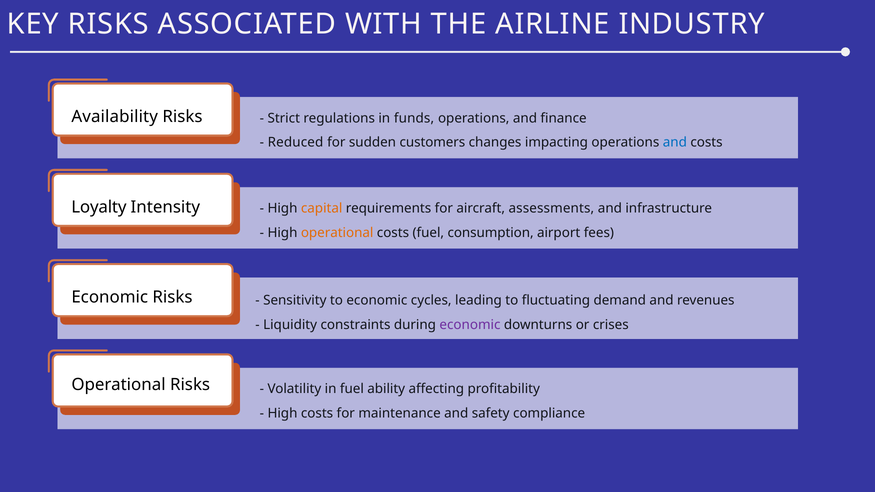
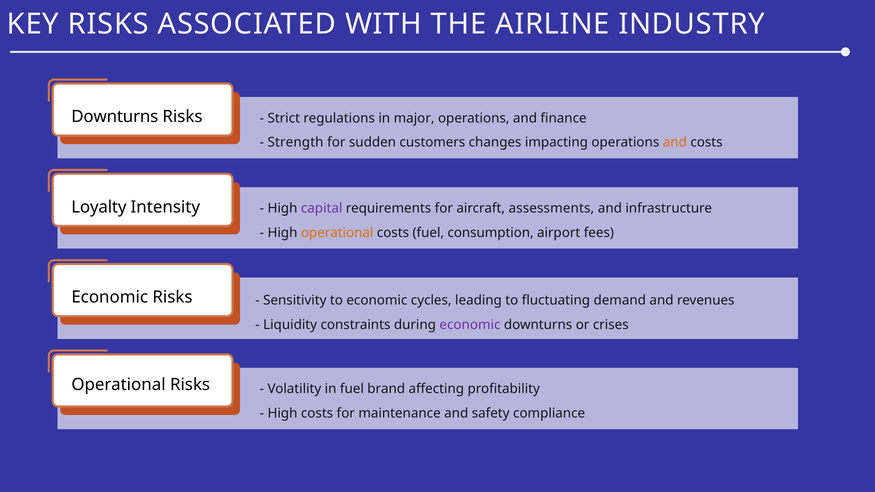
Availability at (115, 116): Availability -> Downturns
funds: funds -> major
Reduced: Reduced -> Strength
and at (675, 142) colour: blue -> orange
capital colour: orange -> purple
ability: ability -> brand
